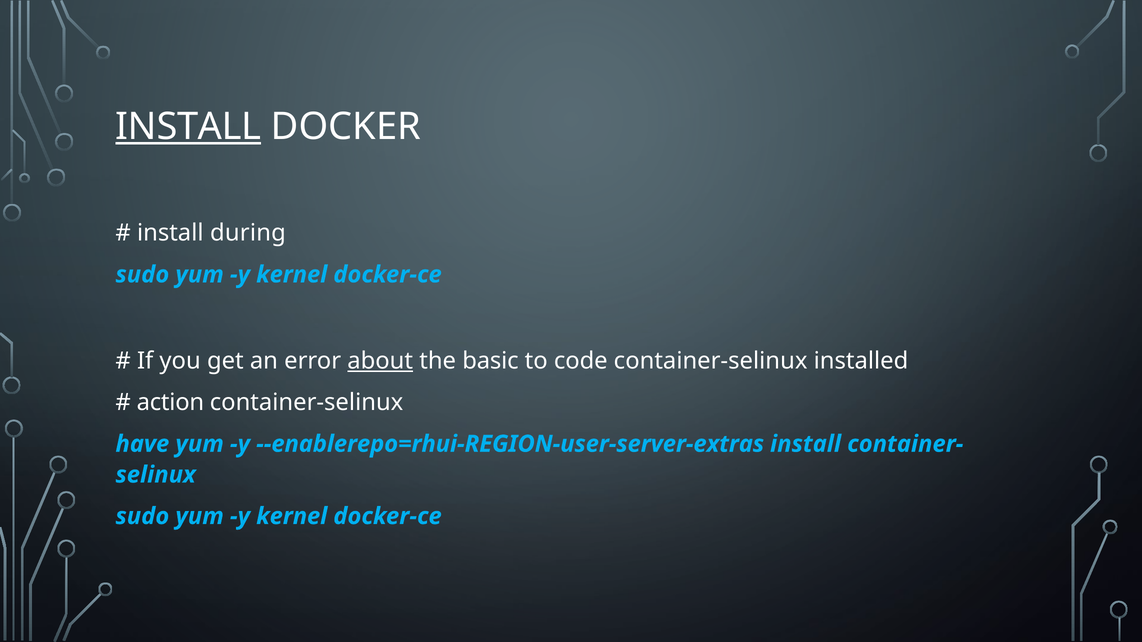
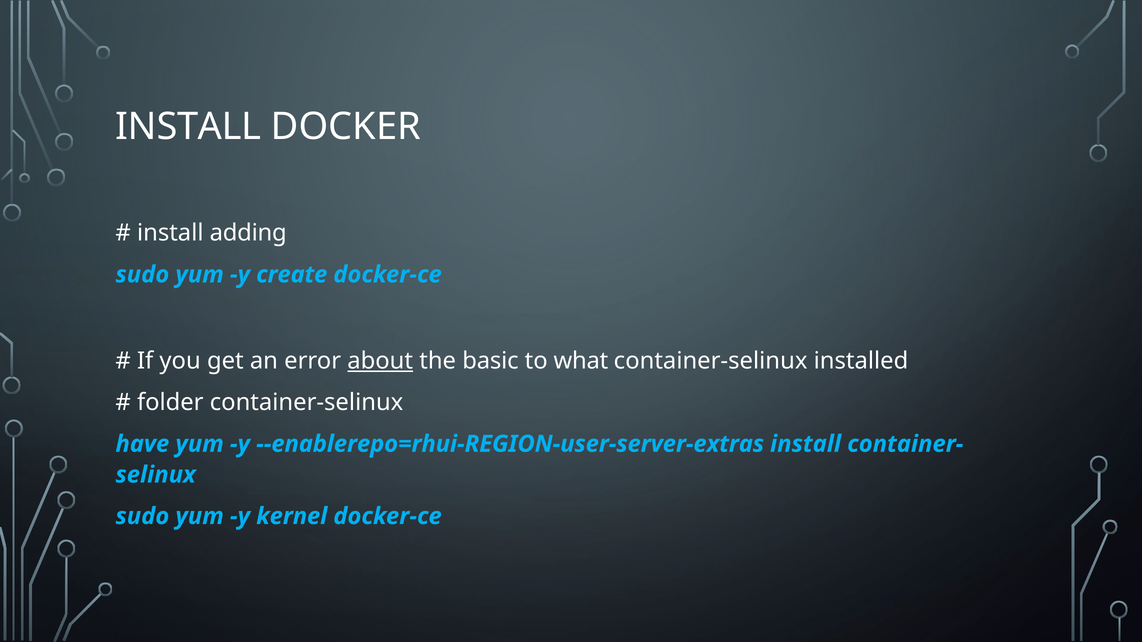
INSTALL at (188, 127) underline: present -> none
during: during -> adding
kernel at (292, 275): kernel -> create
code: code -> what
action: action -> folder
